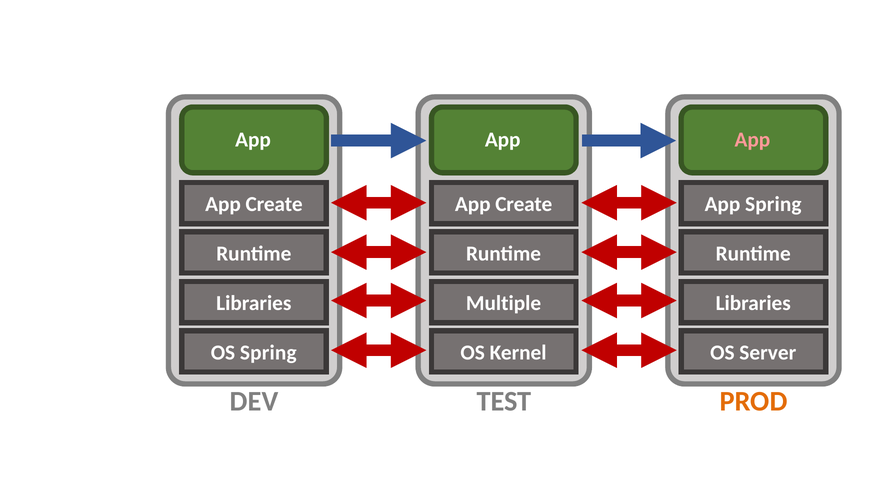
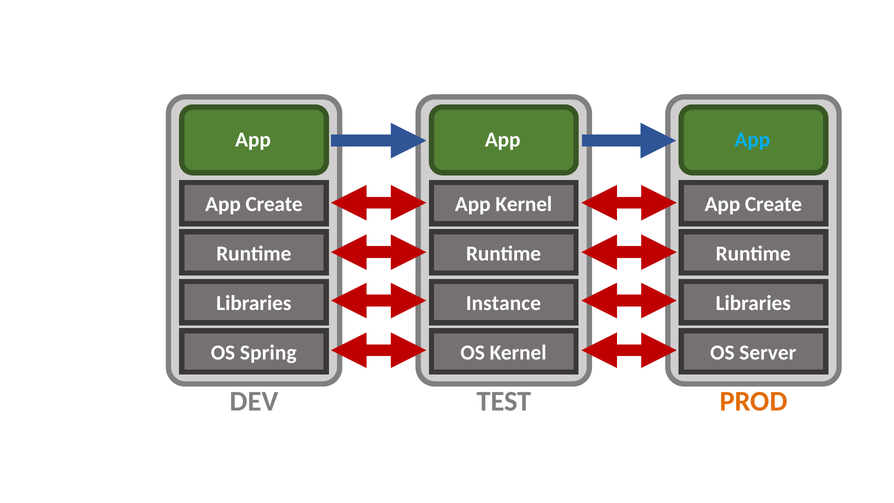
App at (752, 140) colour: pink -> light blue
Create at (524, 204): Create -> Kernel
Spring at (773, 204): Spring -> Create
Multiple: Multiple -> Instance
